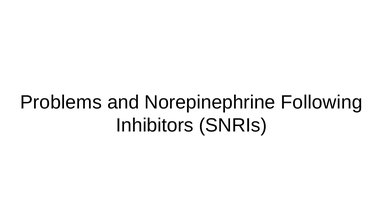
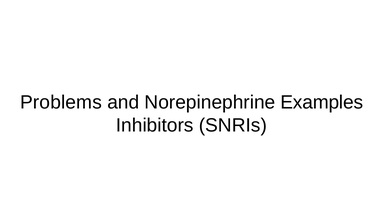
Following: Following -> Examples
